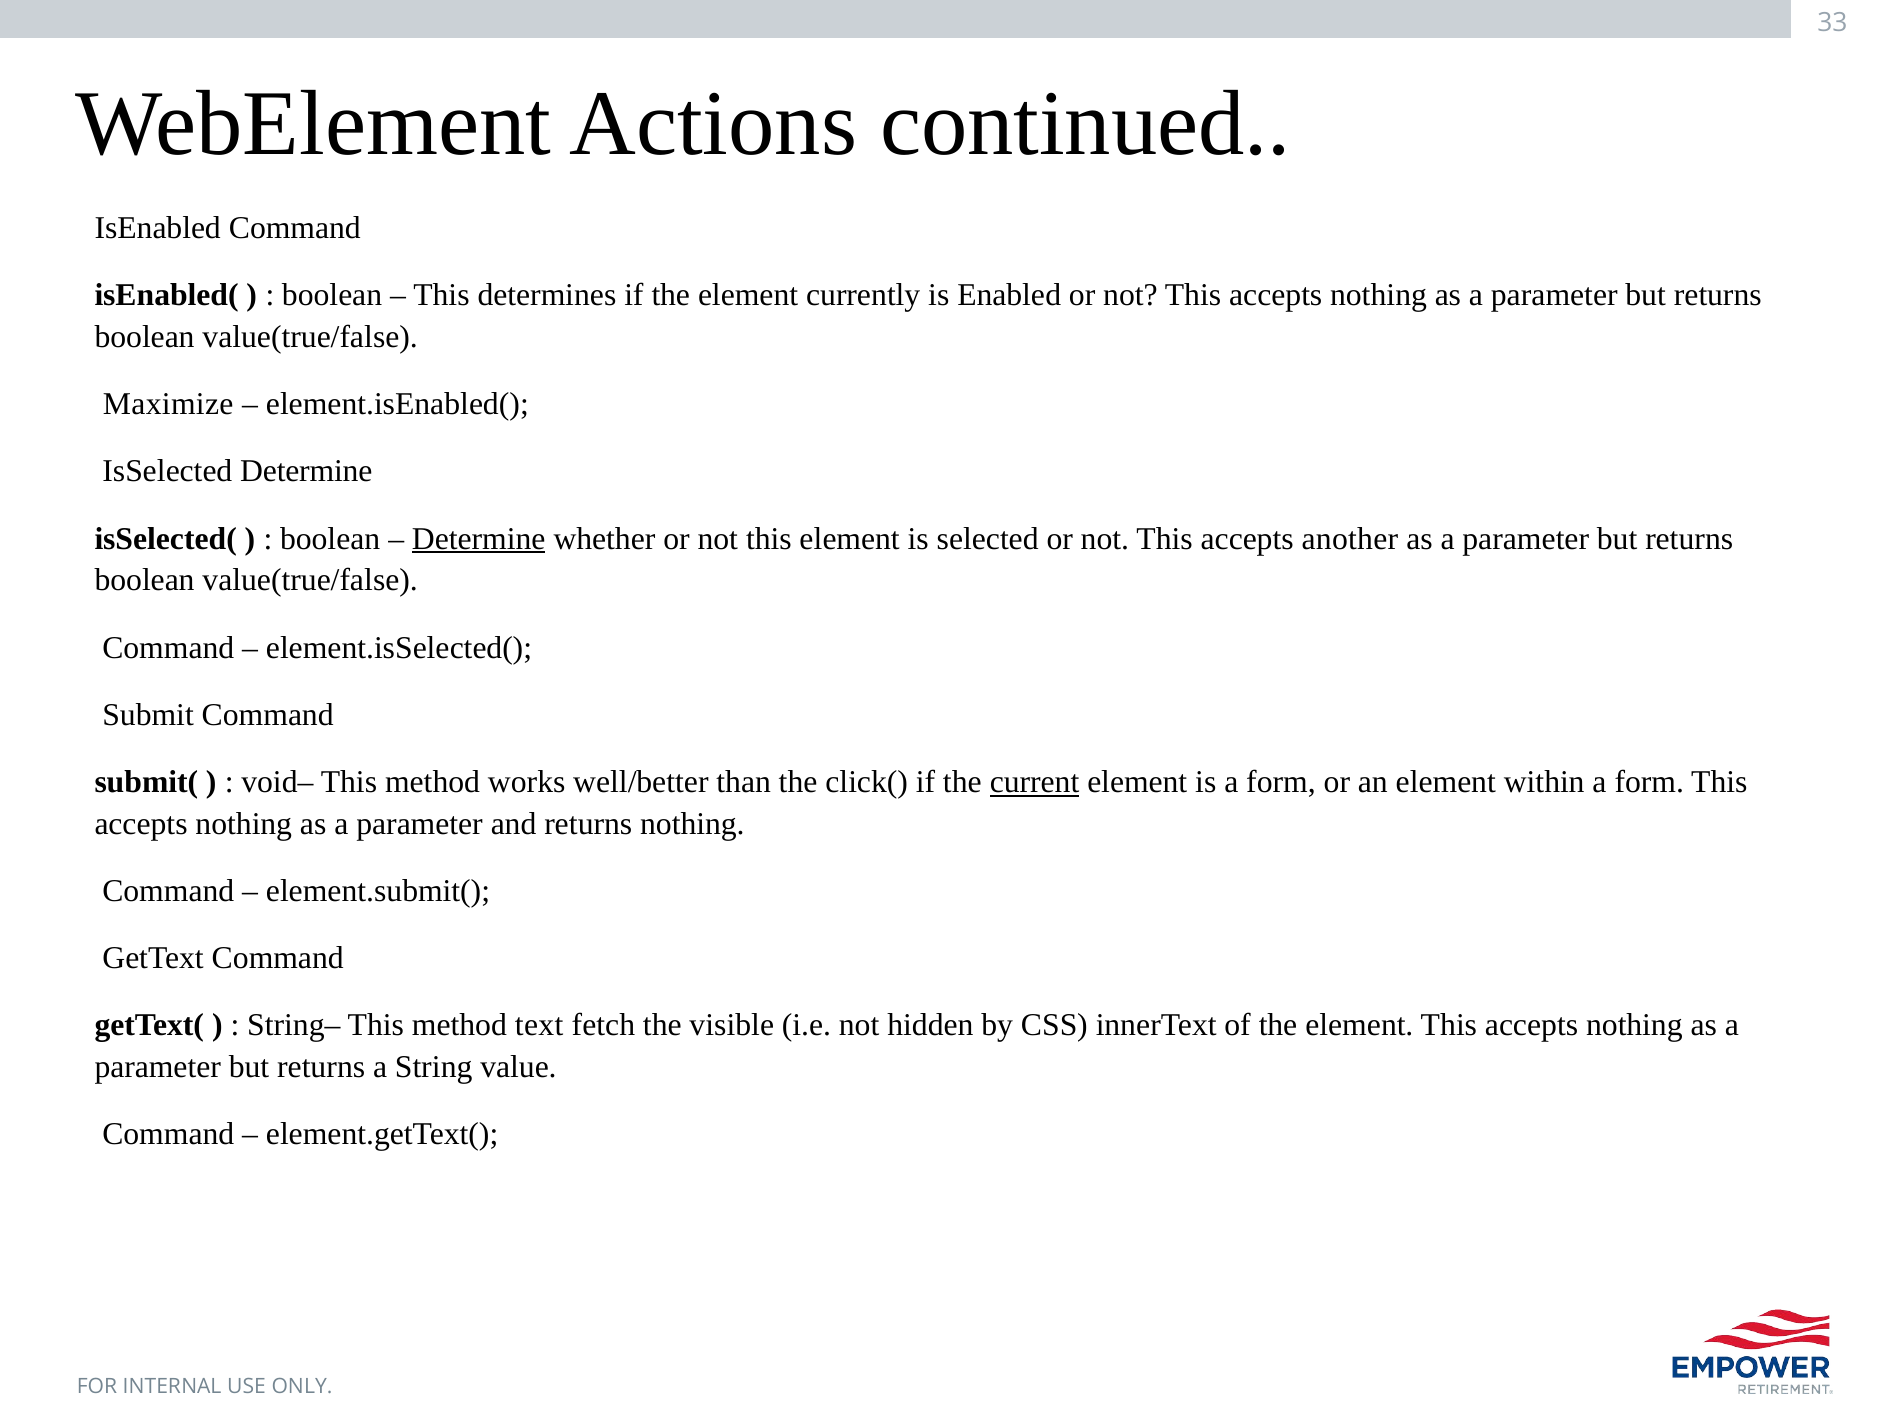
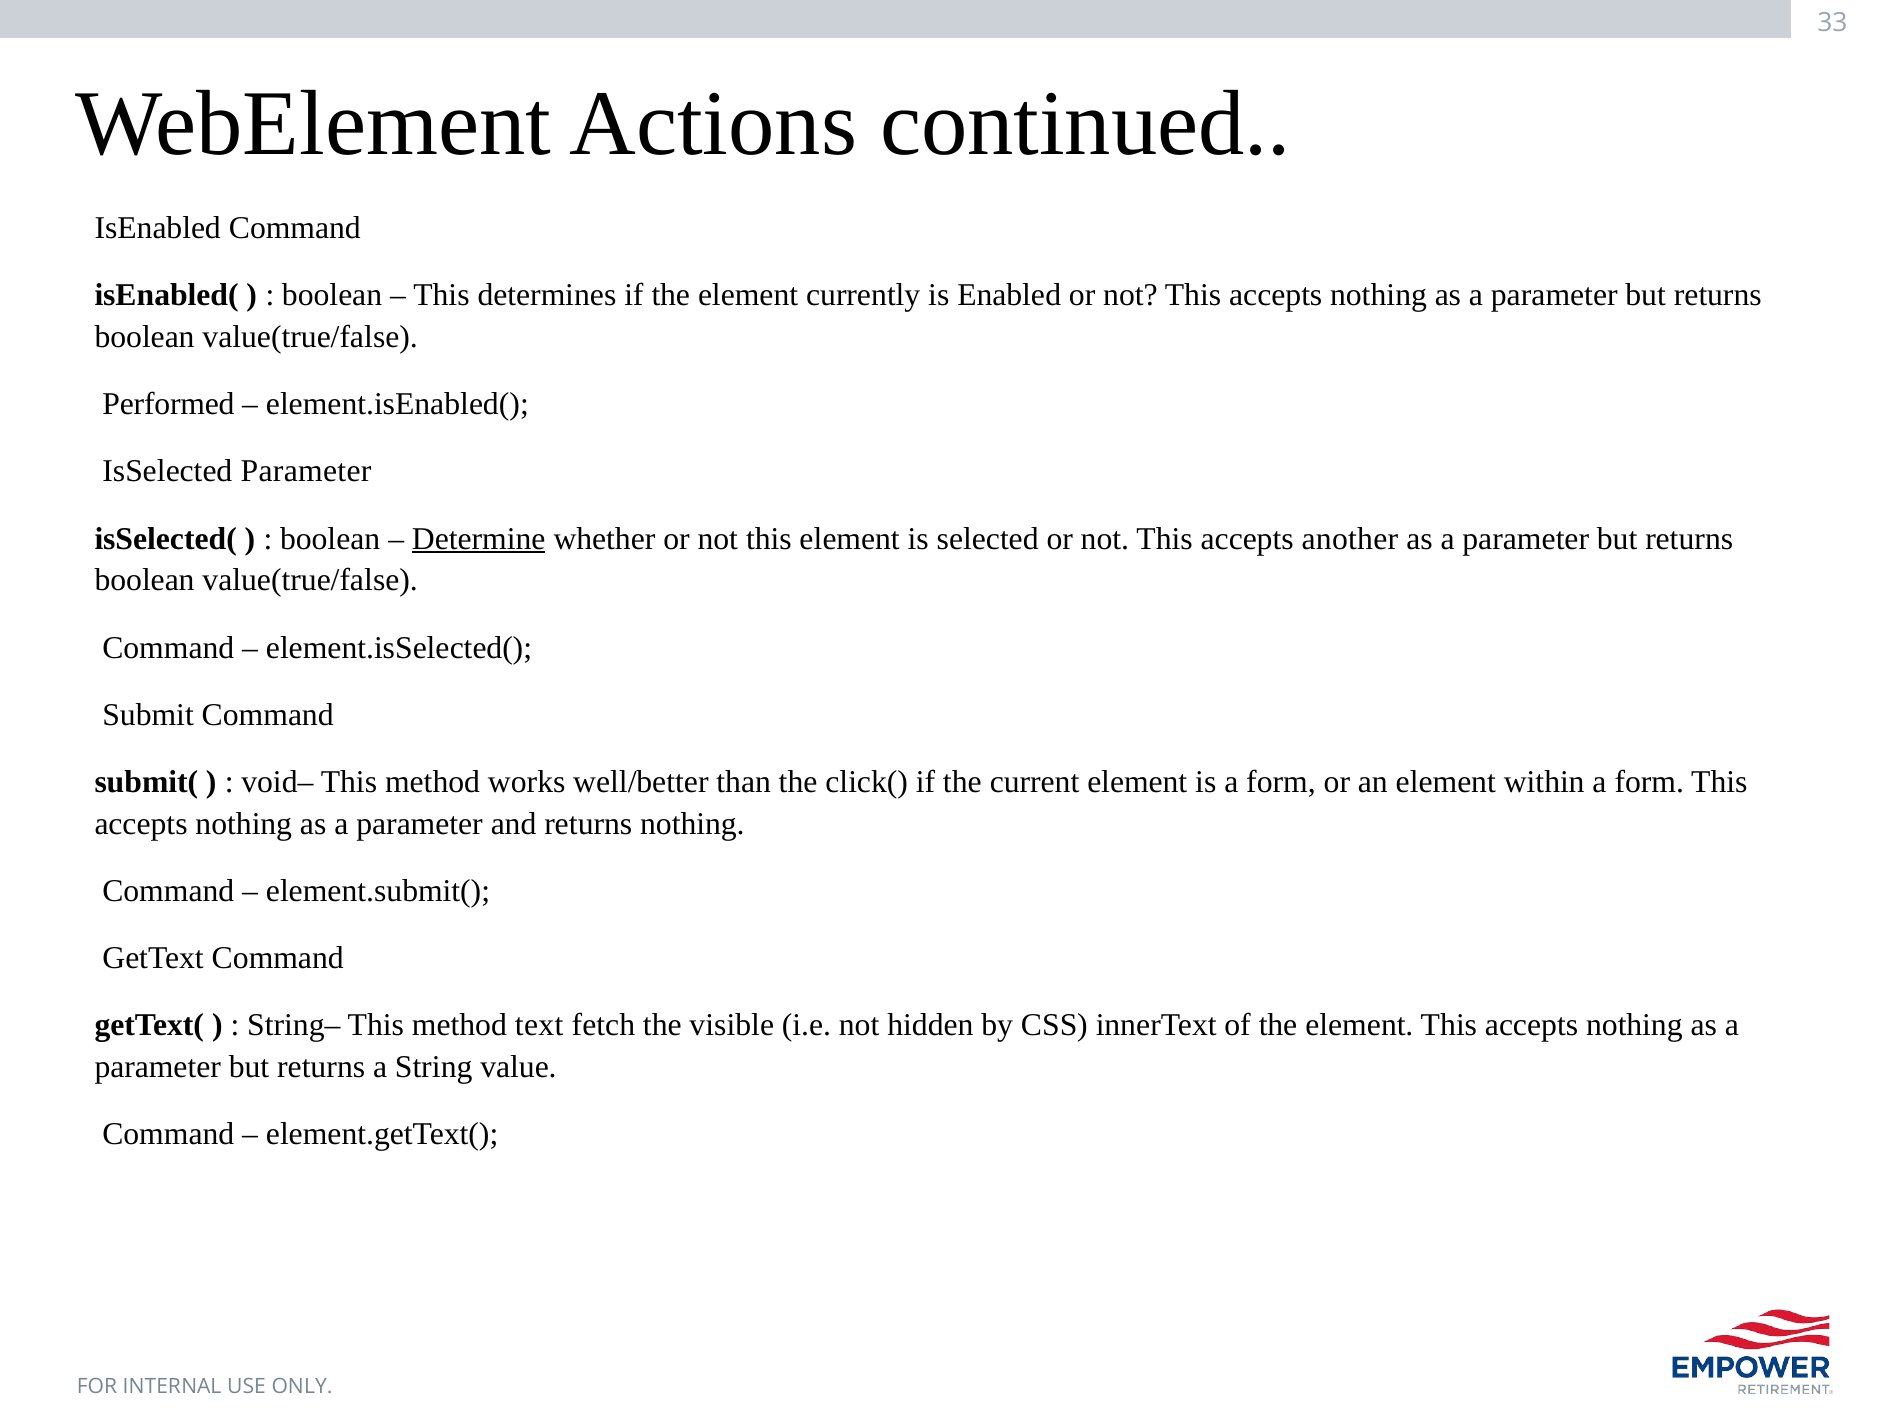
Maximize: Maximize -> Performed
IsSelected Determine: Determine -> Parameter
current underline: present -> none
